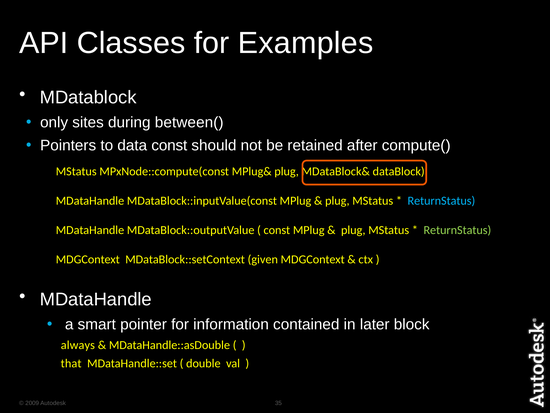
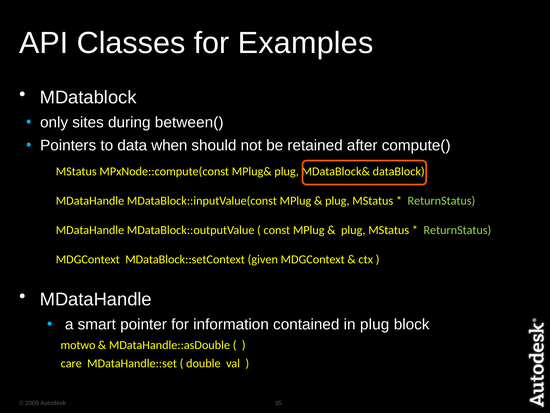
data const: const -> when
ReturnStatus at (441, 201) colour: light blue -> light green
in later: later -> plug
always: always -> motwo
that: that -> care
